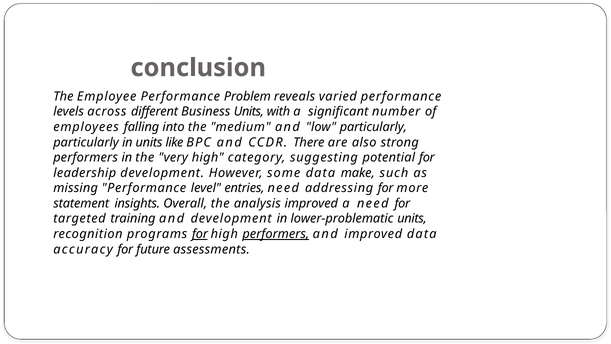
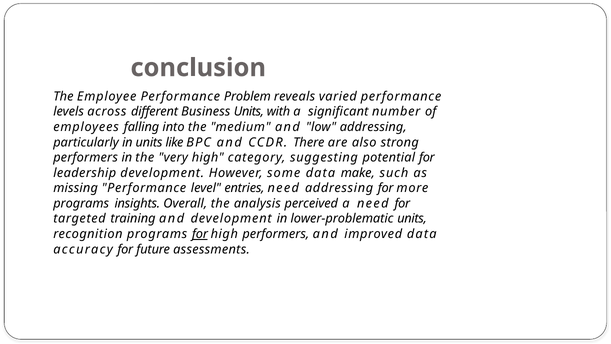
low particularly: particularly -> addressing
statement at (81, 203): statement -> programs
analysis improved: improved -> perceived
performers at (276, 234) underline: present -> none
